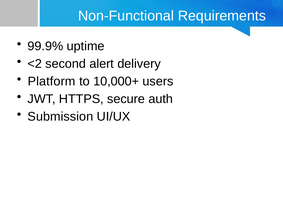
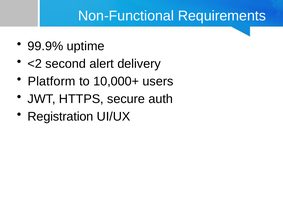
Submission: Submission -> Registration
